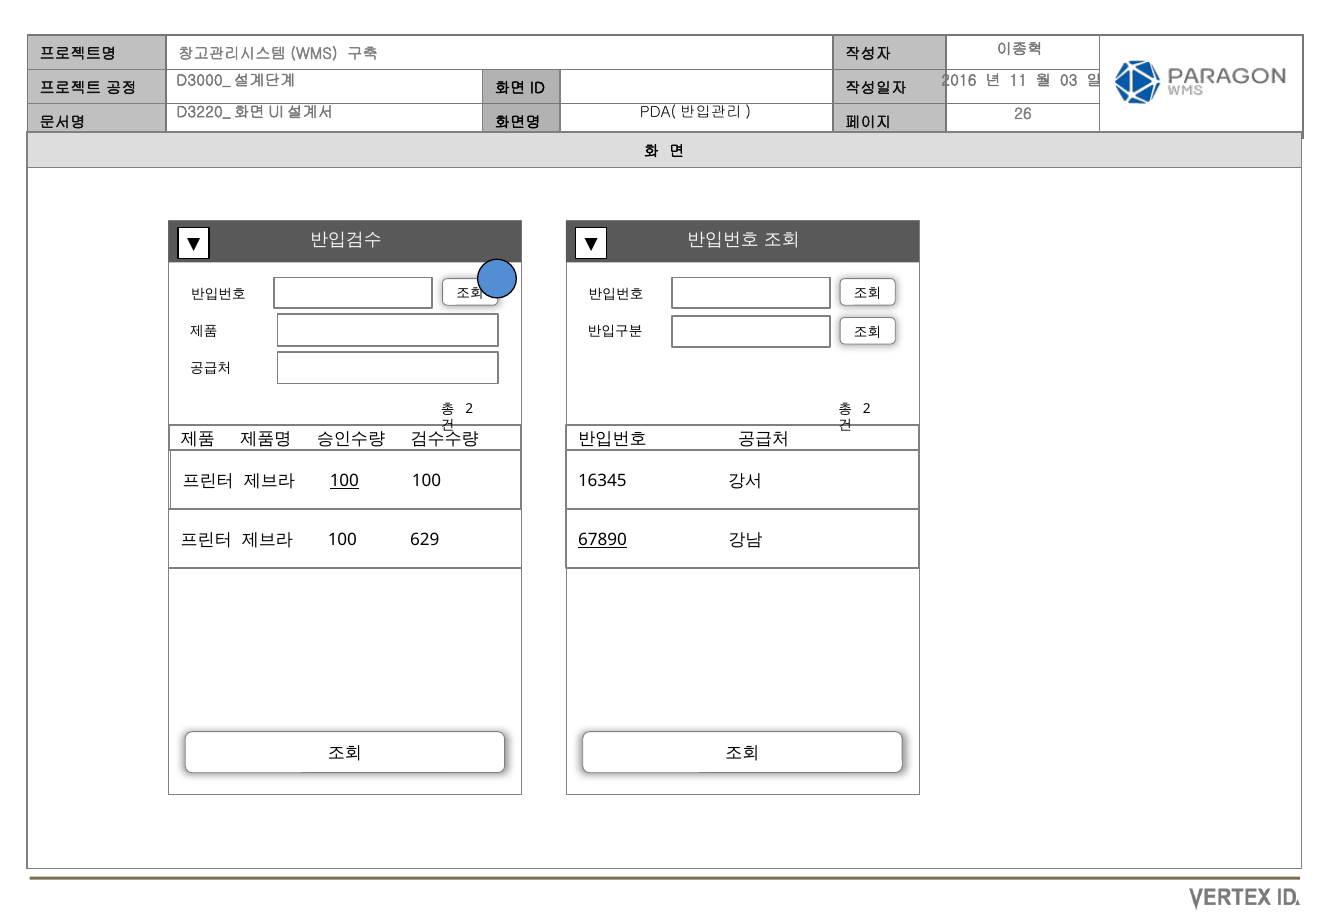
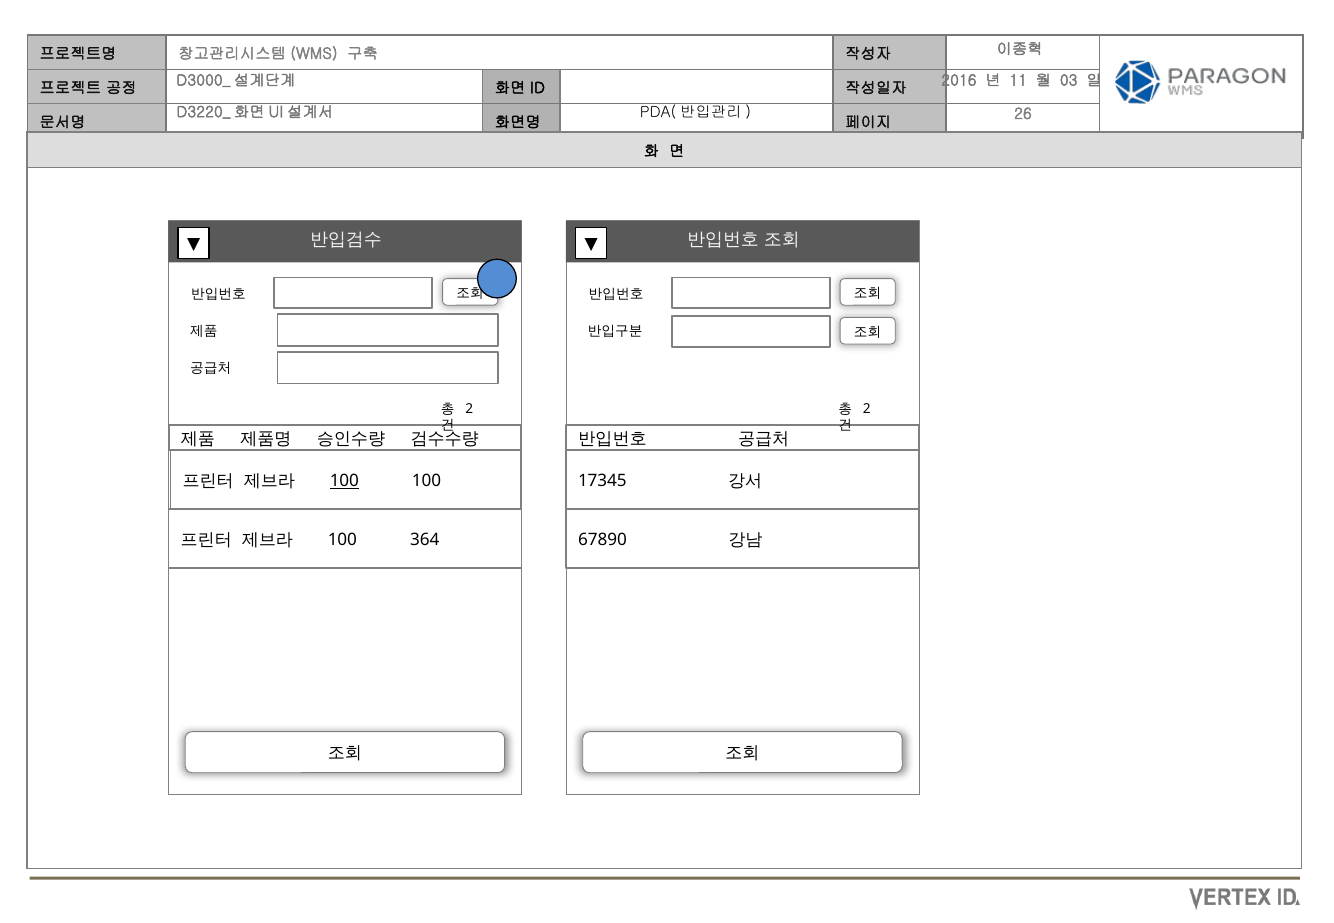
16345: 16345 -> 17345
629: 629 -> 364
67890 underline: present -> none
